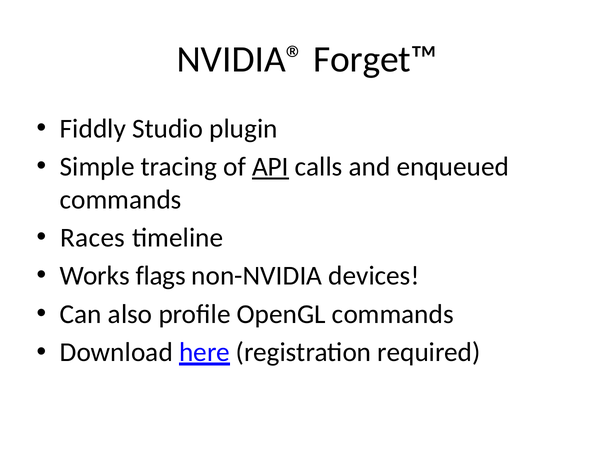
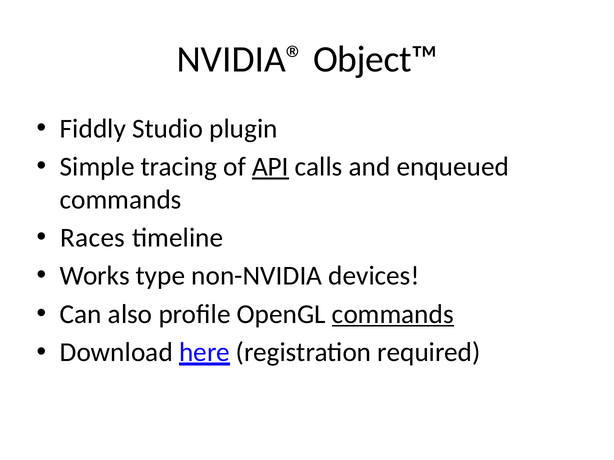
Forget™: Forget™ -> Object™
flags: flags -> type
commands at (393, 314) underline: none -> present
